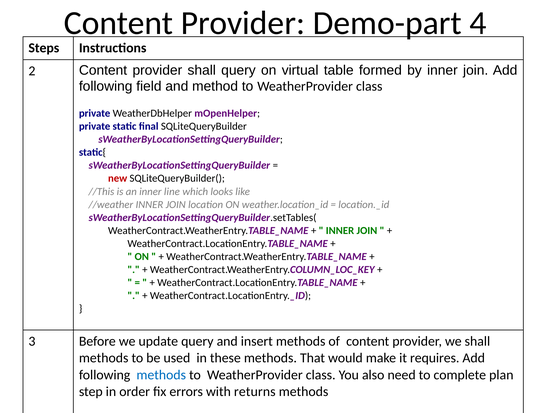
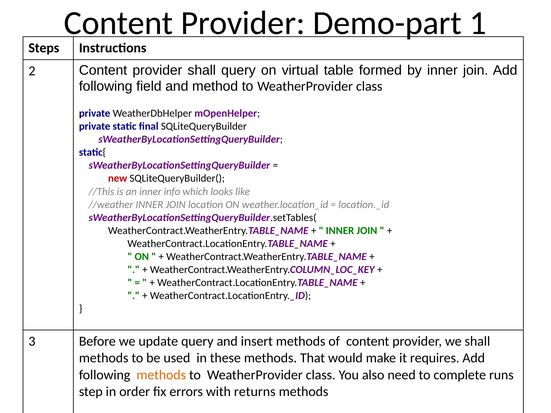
4: 4 -> 1
line: line -> info
methods at (161, 375) colour: blue -> orange
plan: plan -> runs
